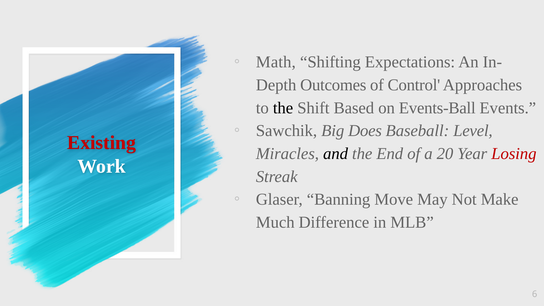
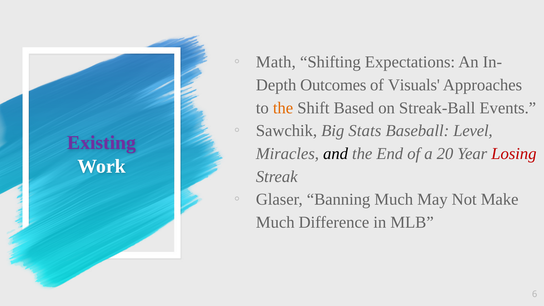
Control: Control -> Visuals
the at (283, 108) colour: black -> orange
Events-Ball: Events-Ball -> Streak-Ball
Does: Does -> Stats
Existing colour: red -> purple
Banning Move: Move -> Much
